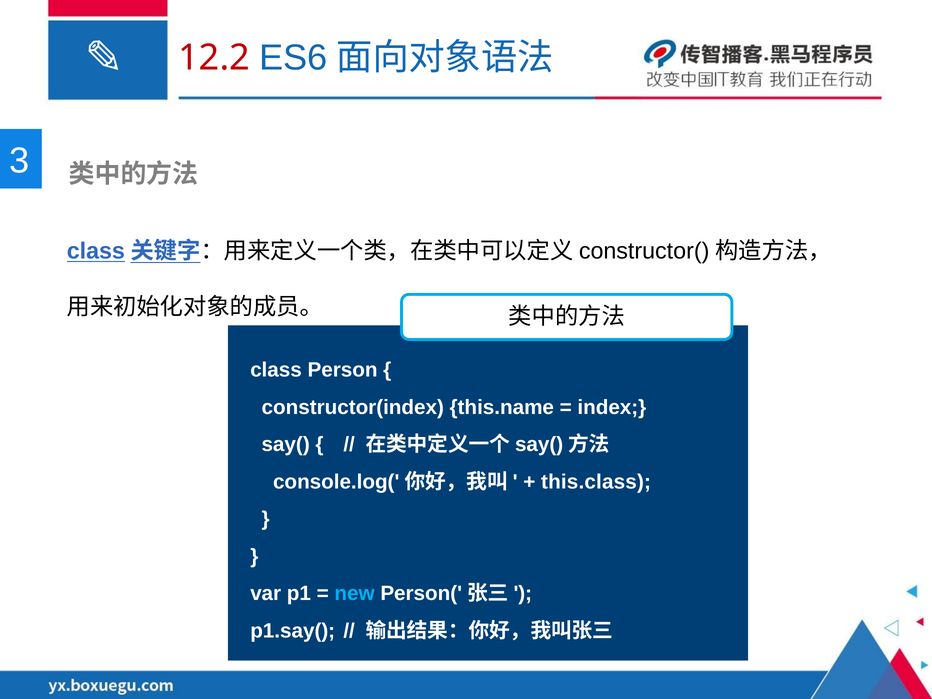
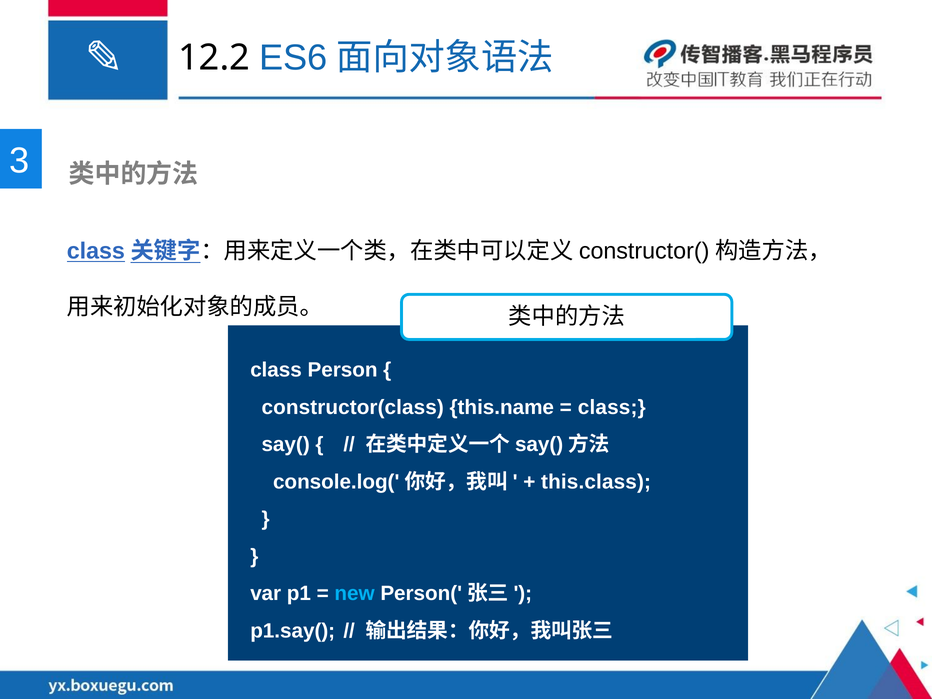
12.2 colour: red -> black
constructor(index: constructor(index -> constructor(class
index at (612, 407): index -> class
